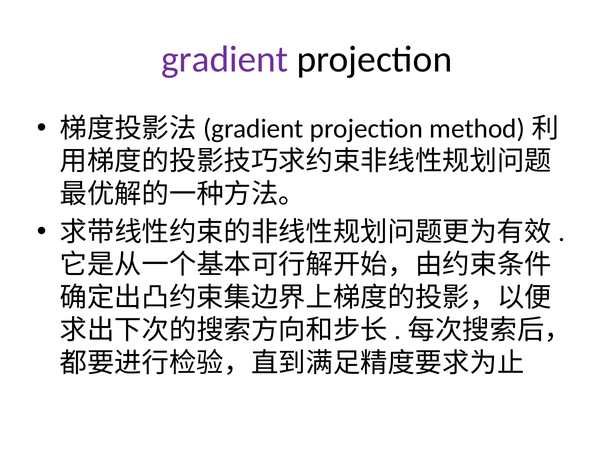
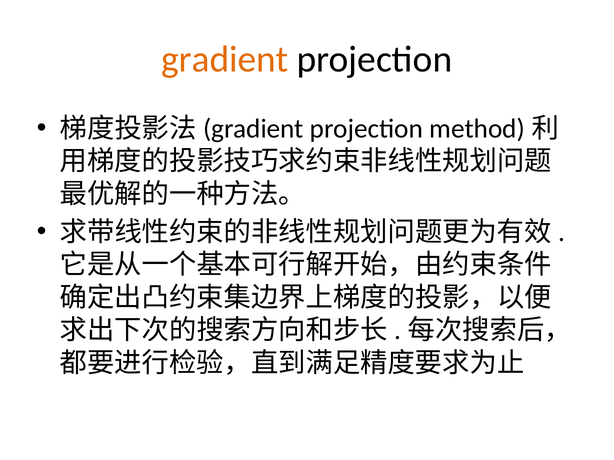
gradient colour: purple -> orange
